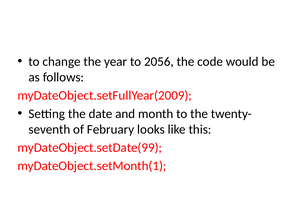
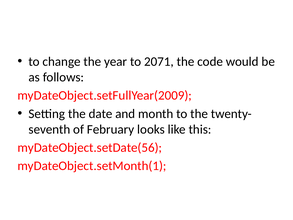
2056: 2056 -> 2071
myDateObject.setDate(99: myDateObject.setDate(99 -> myDateObject.setDate(56
